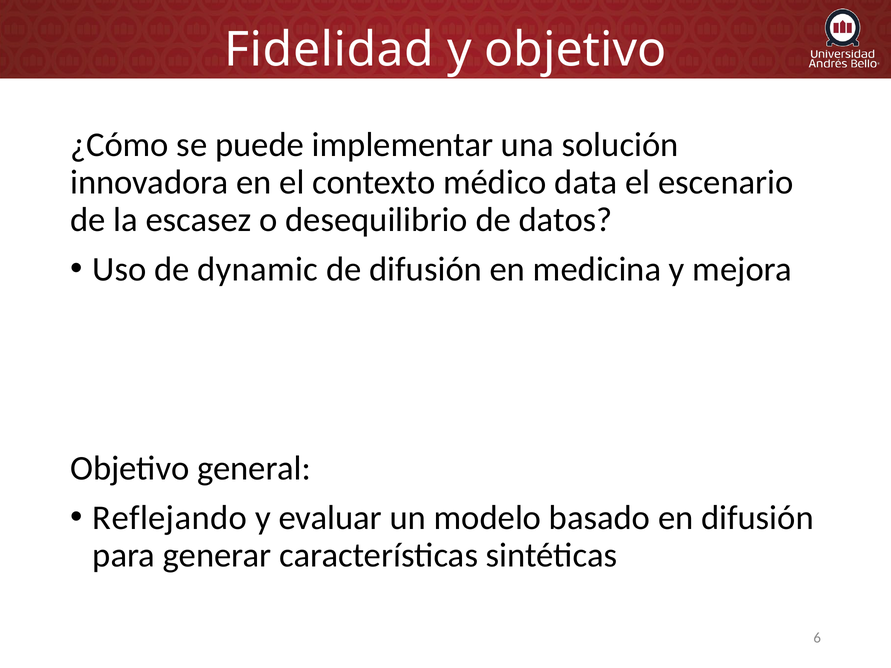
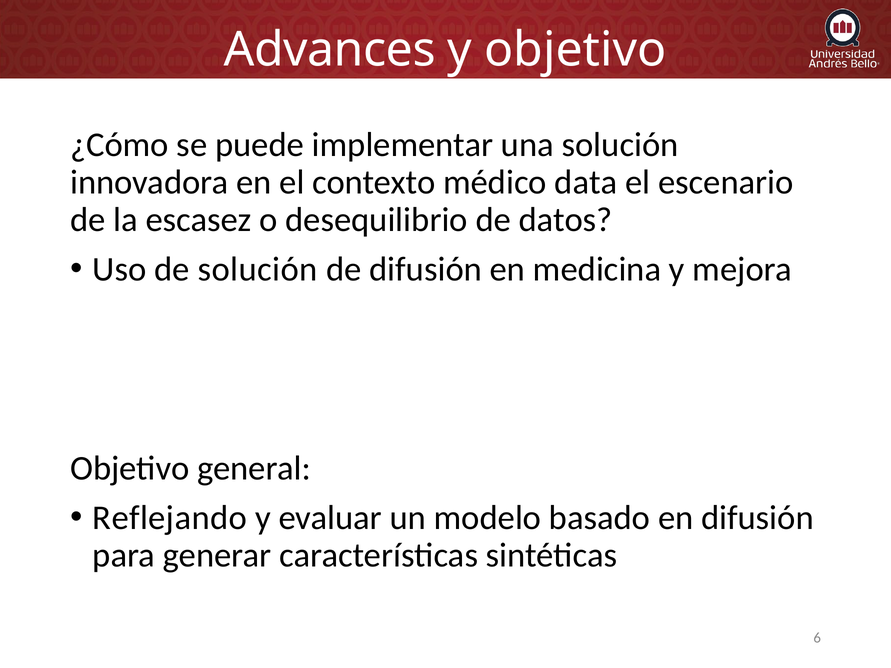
Fidelidad: Fidelidad -> Advances
de dynamic: dynamic -> solución
